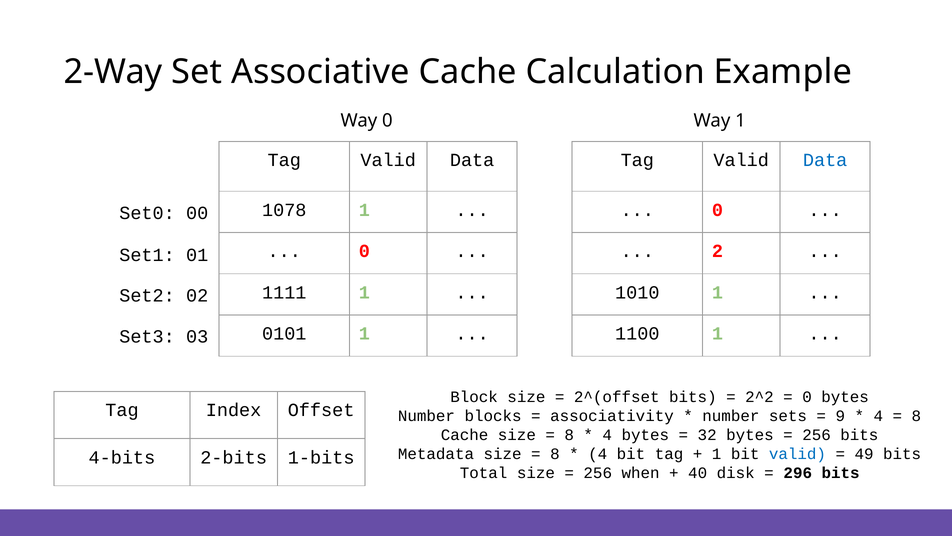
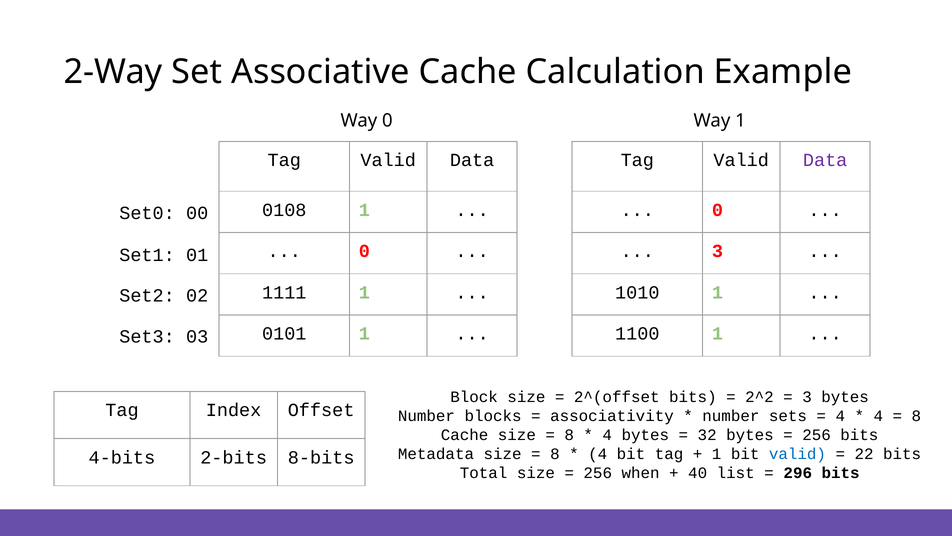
Data at (825, 160) colour: blue -> purple
1078: 1078 -> 0108
2 at (717, 251): 2 -> 3
0 at (807, 397): 0 -> 3
9 at (840, 416): 9 -> 4
49: 49 -> 22
1-bits: 1-bits -> 8-bits
disk: disk -> list
